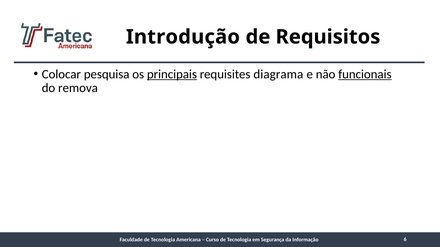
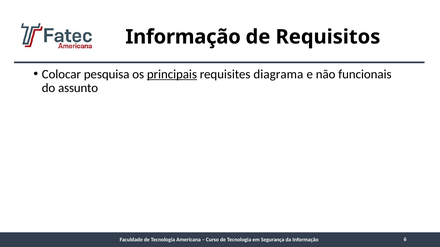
Introdução at (183, 37): Introdução -> Informação
funcionais underline: present -> none
remova: remova -> assunto
